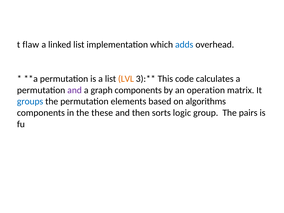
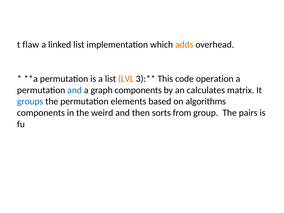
adds colour: blue -> orange
calculates: calculates -> operation
and at (75, 90) colour: purple -> blue
operation: operation -> calculates
these: these -> weird
logic: logic -> from
